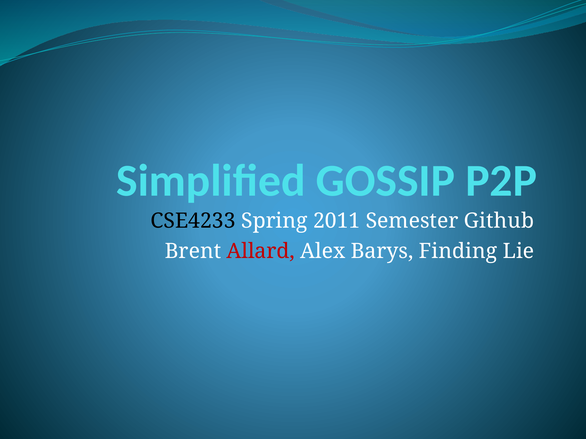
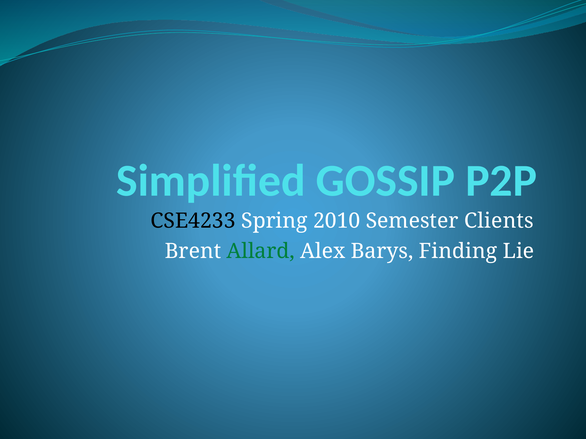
2011: 2011 -> 2010
Github: Github -> Clients
Allard colour: red -> green
